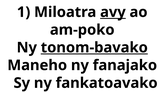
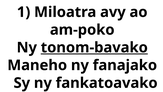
avy underline: present -> none
